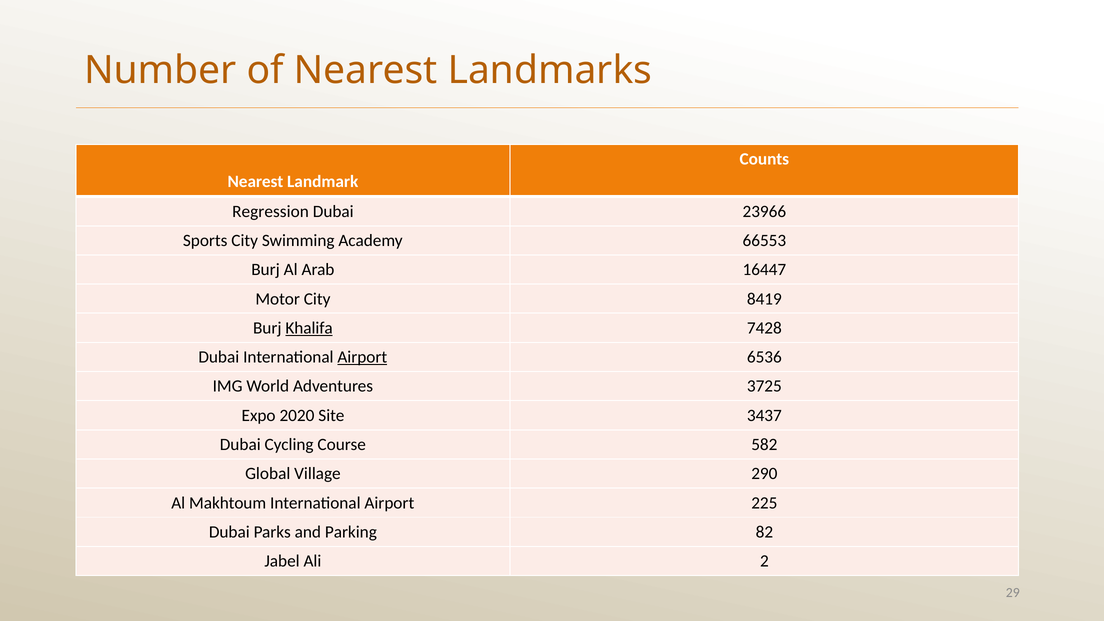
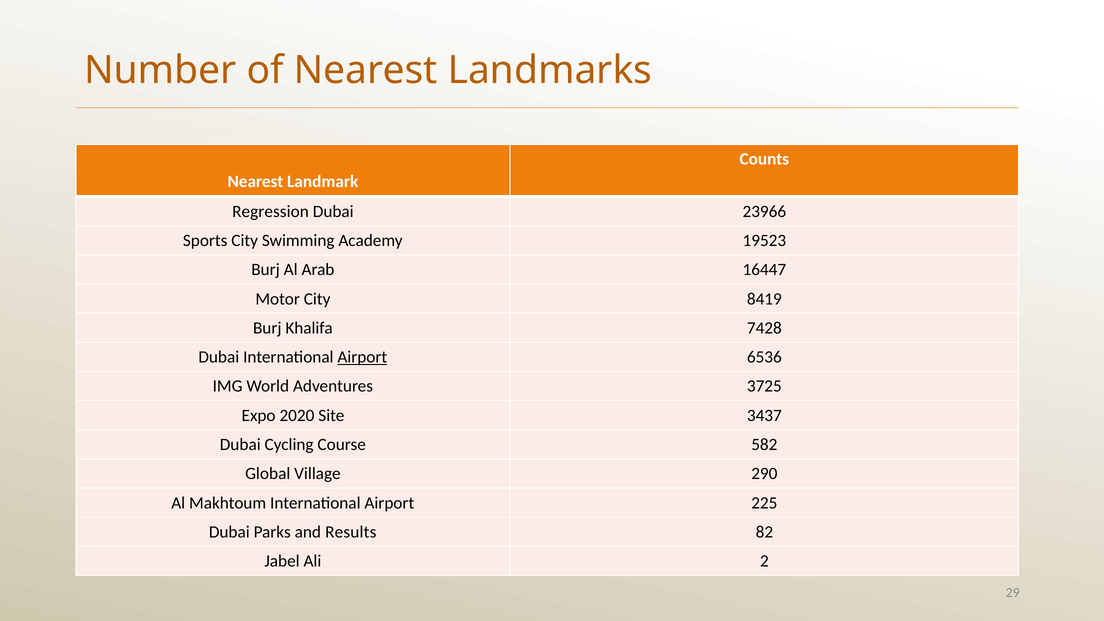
66553: 66553 -> 19523
Khalifa underline: present -> none
Parking: Parking -> Results
